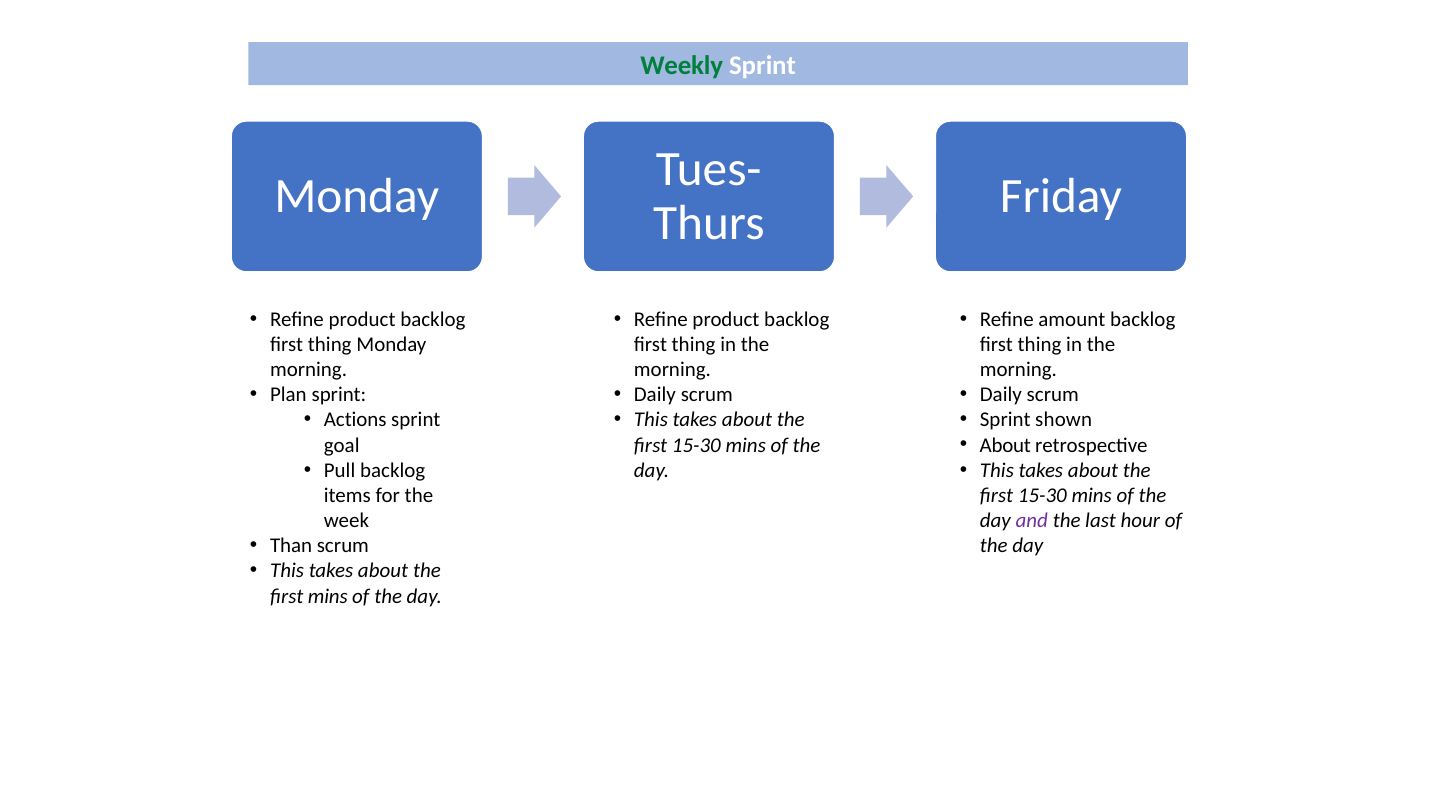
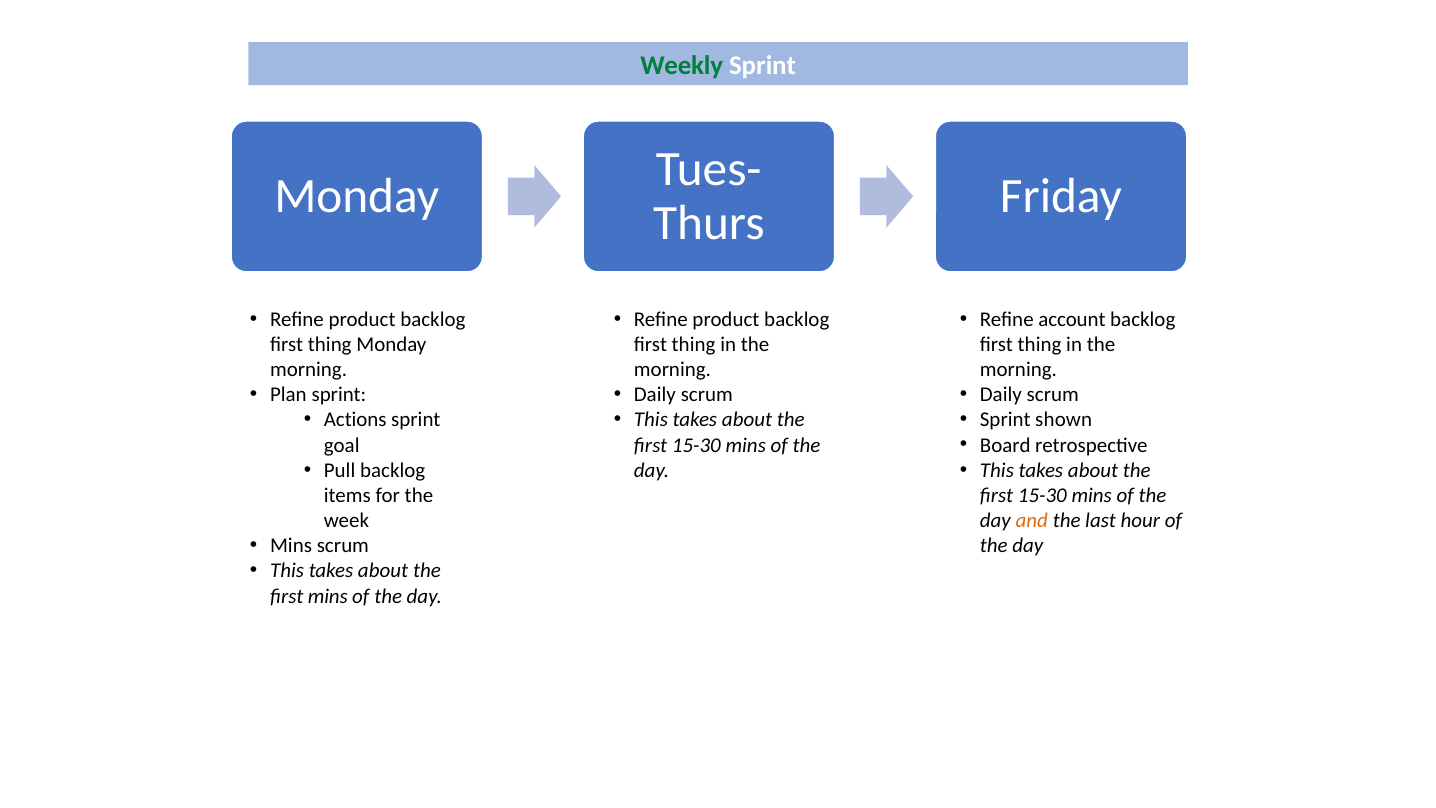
amount: amount -> account
About at (1005, 445): About -> Board
and colour: purple -> orange
Than at (291, 546): Than -> Mins
